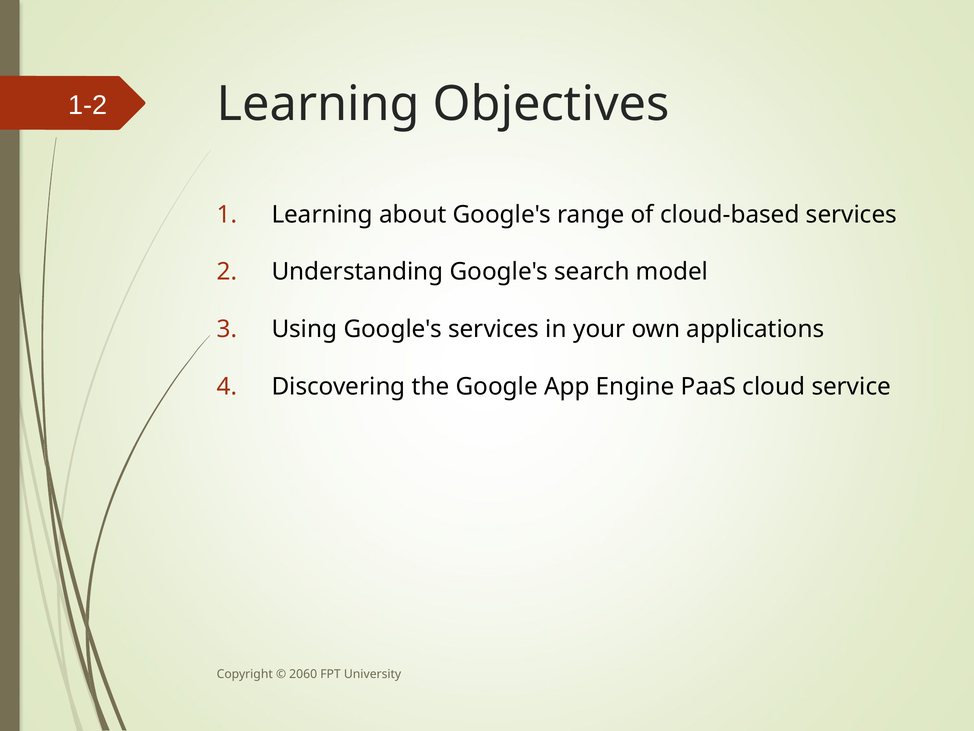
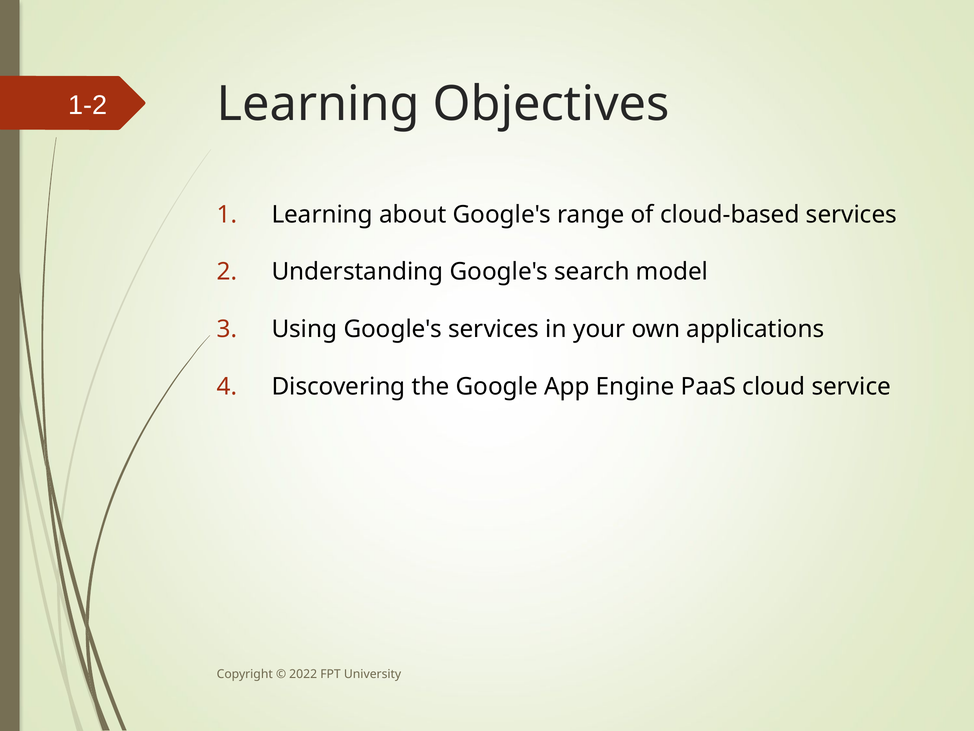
2060: 2060 -> 2022
